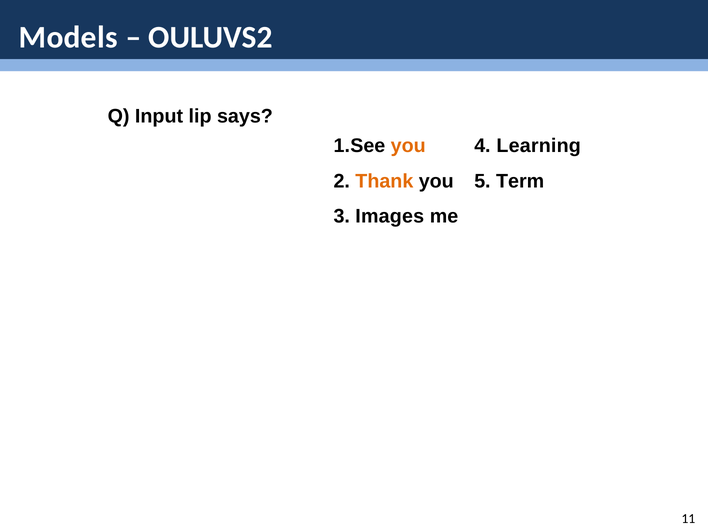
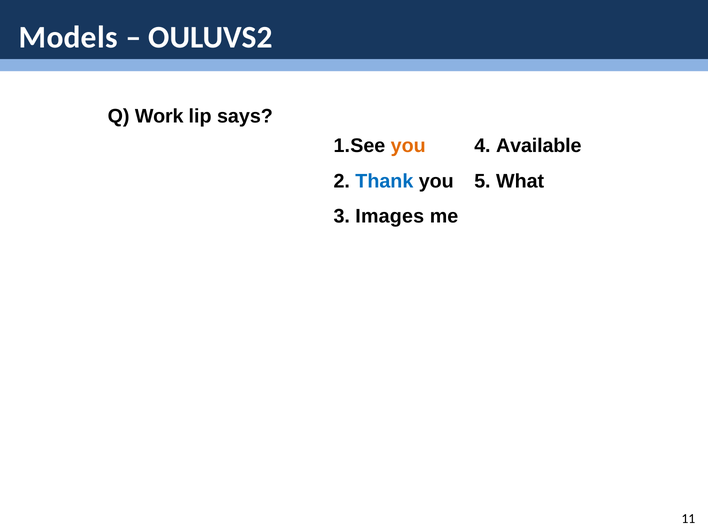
Input: Input -> Work
Learning: Learning -> Available
Thank colour: orange -> blue
Term: Term -> What
